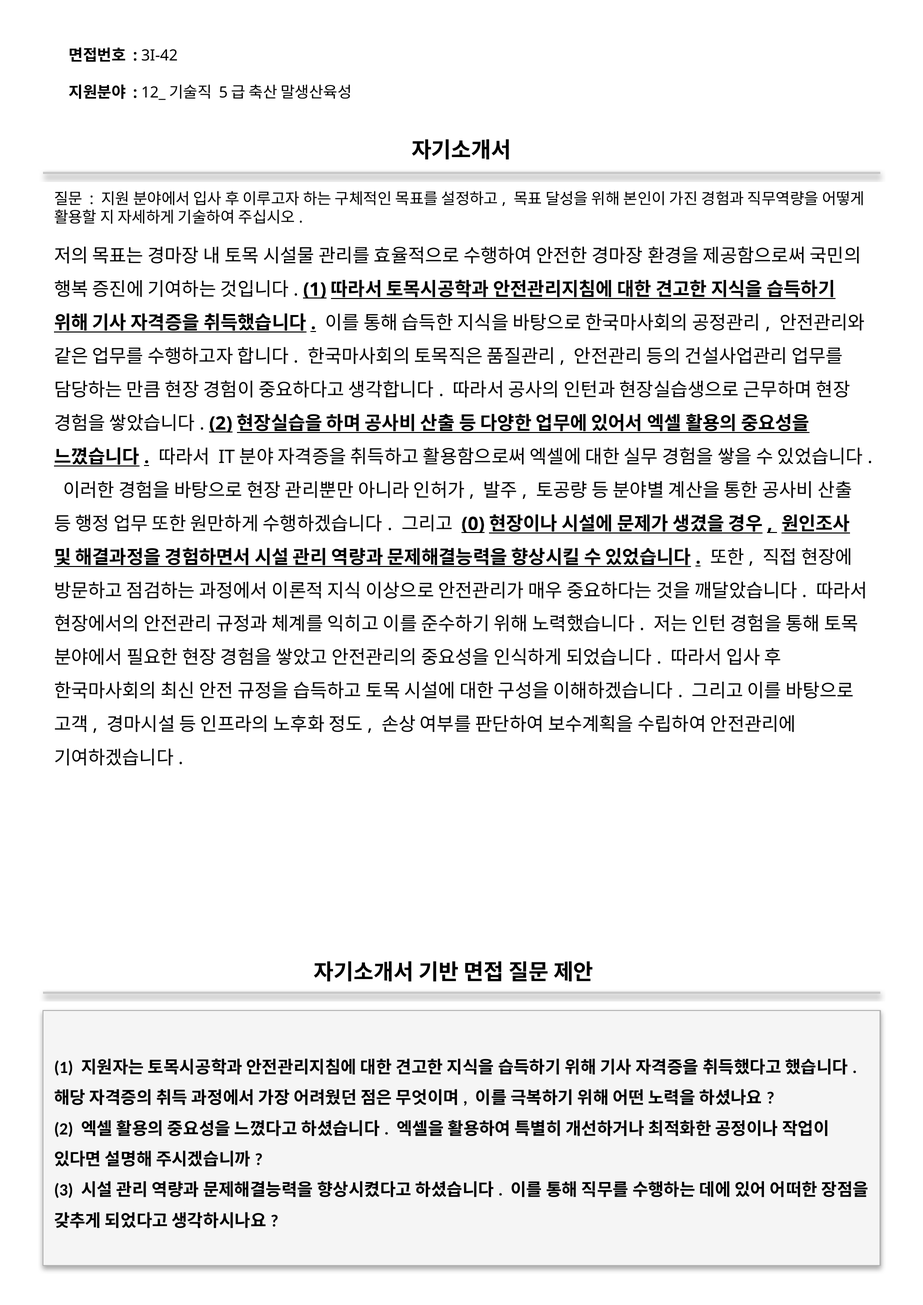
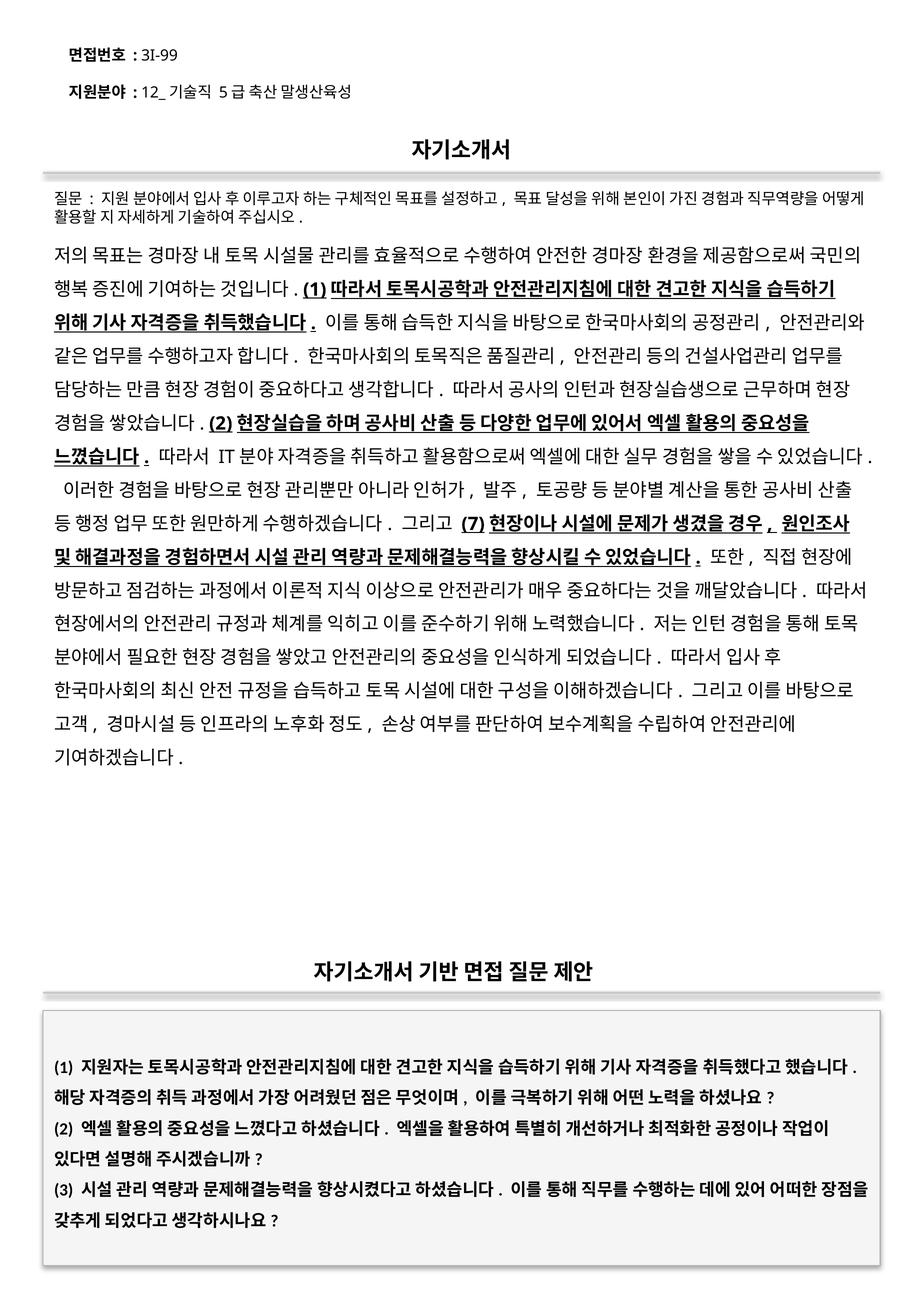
3I-42: 3I-42 -> 3I-99
0: 0 -> 7
